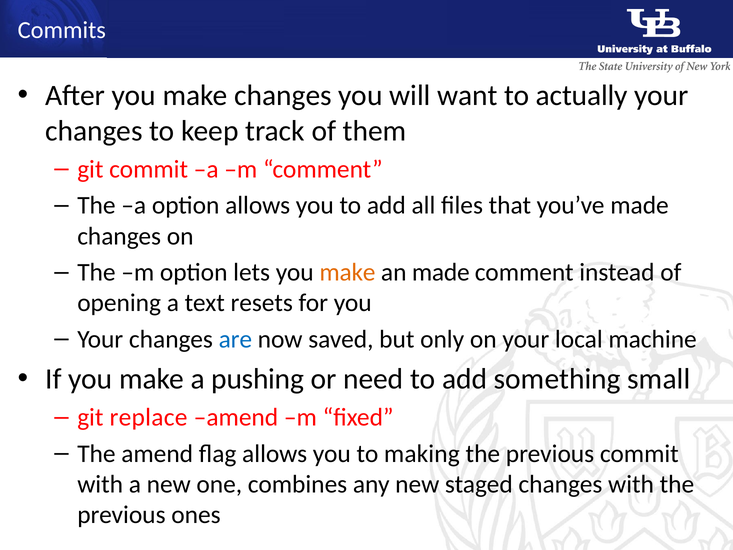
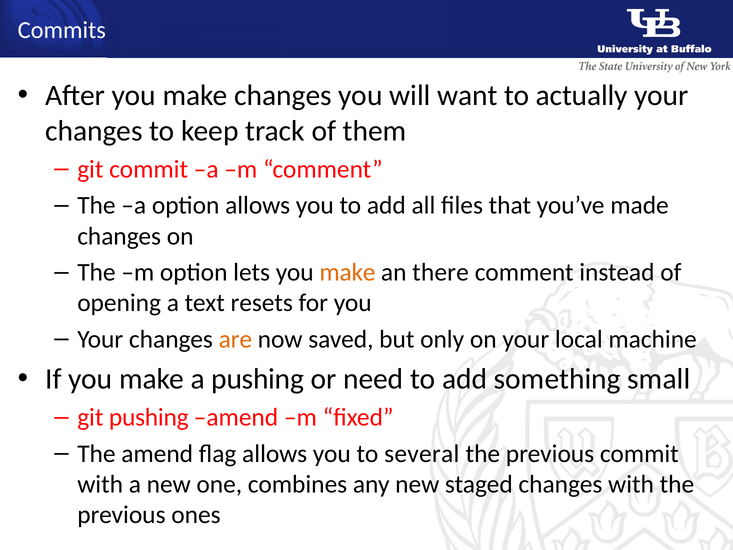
an made: made -> there
are colour: blue -> orange
git replace: replace -> pushing
making: making -> several
